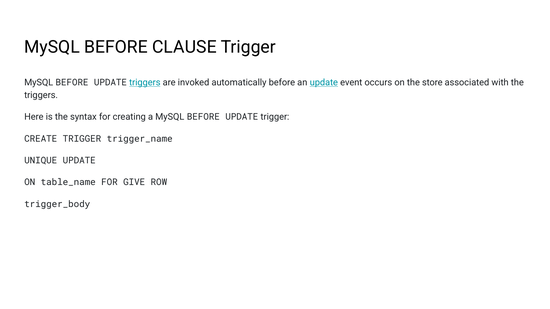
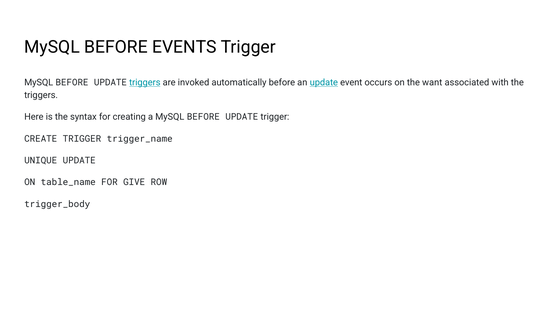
CLAUSE: CLAUSE -> EVENTS
store: store -> want
